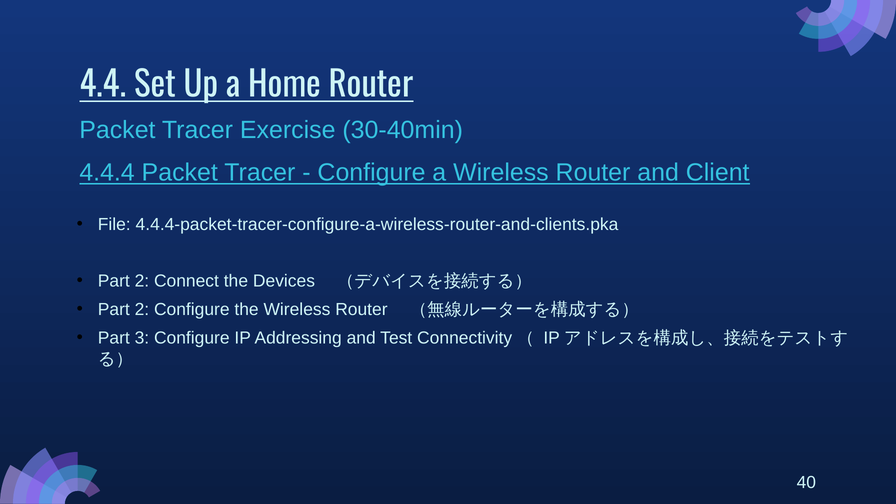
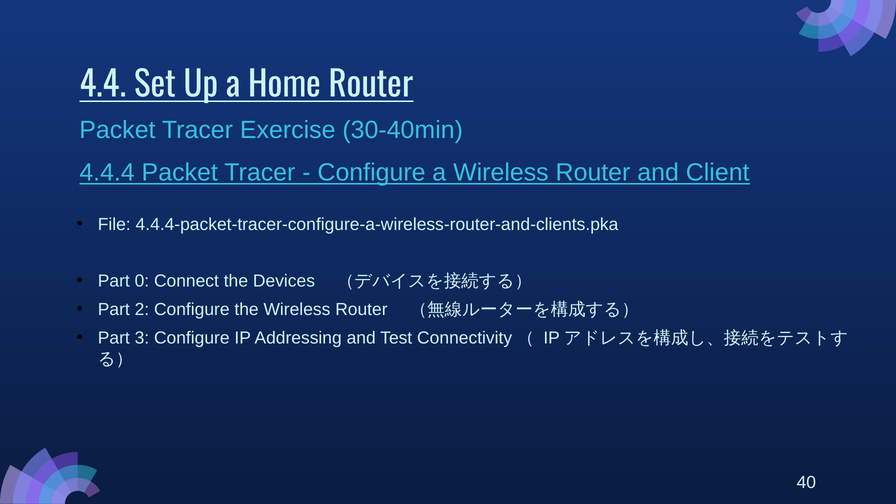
2 at (142, 281): 2 -> 0
